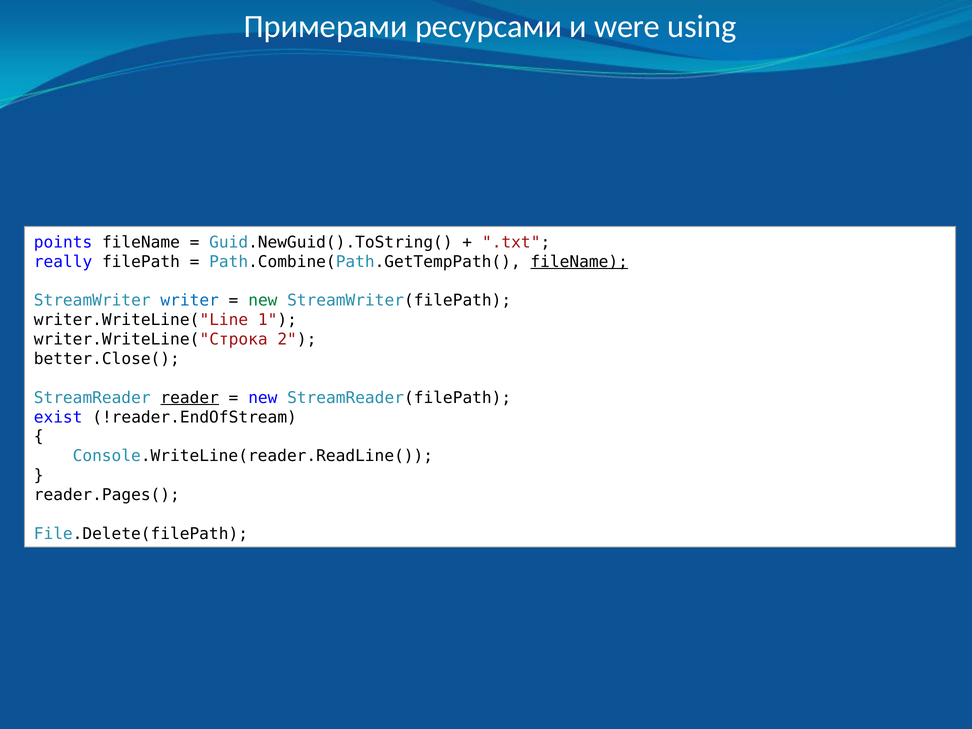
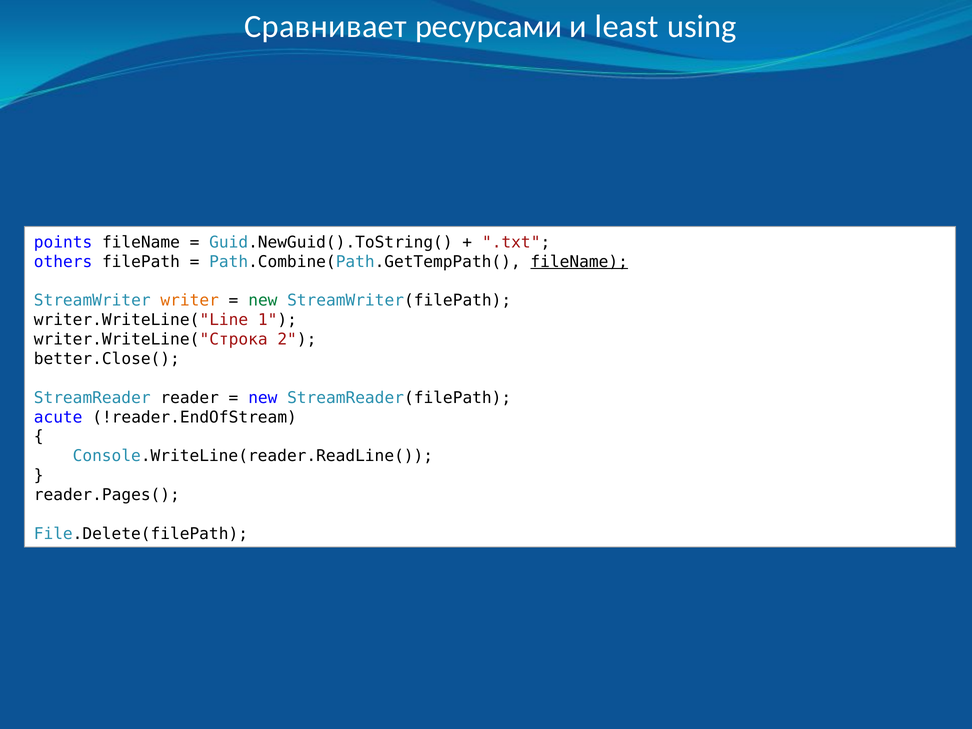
Примерами: Примерами -> Сравнивает
were: were -> least
really: really -> others
writer colour: blue -> orange
reader underline: present -> none
exist: exist -> acute
